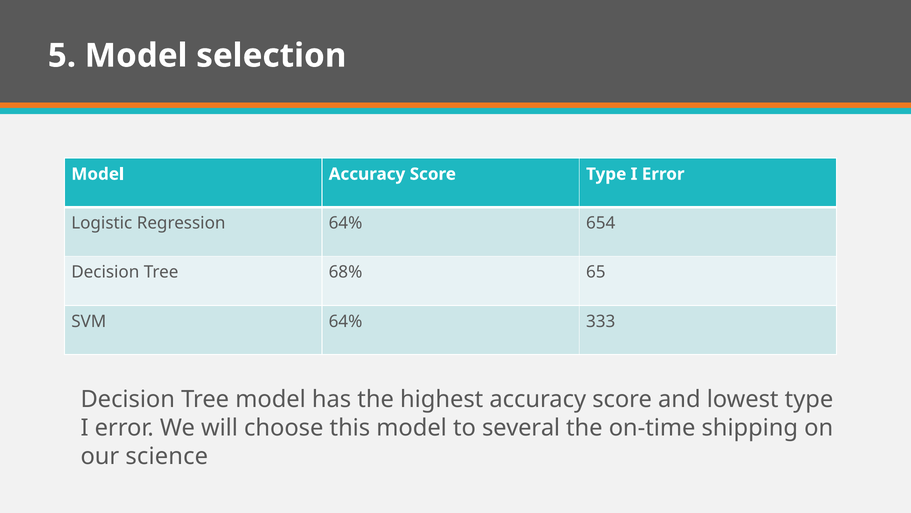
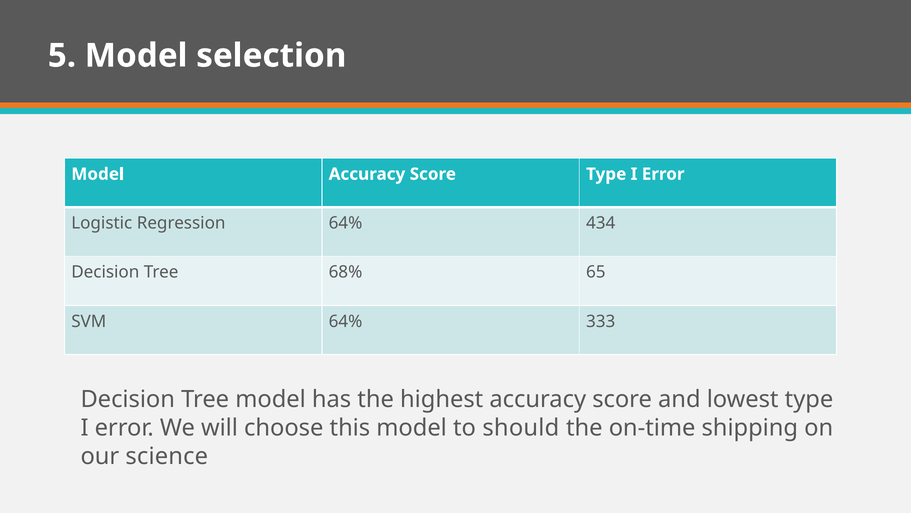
654: 654 -> 434
several: several -> should
